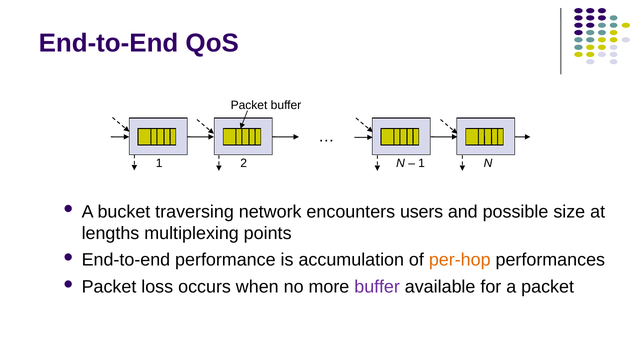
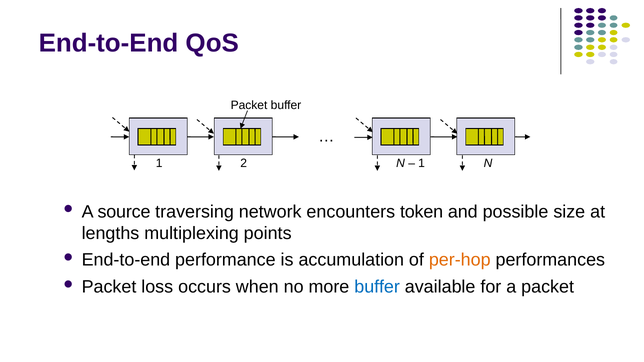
bucket: bucket -> source
users: users -> token
buffer at (377, 287) colour: purple -> blue
